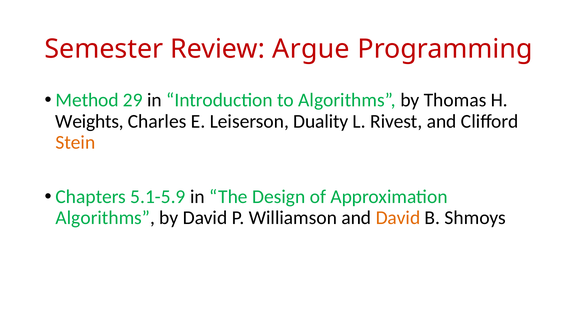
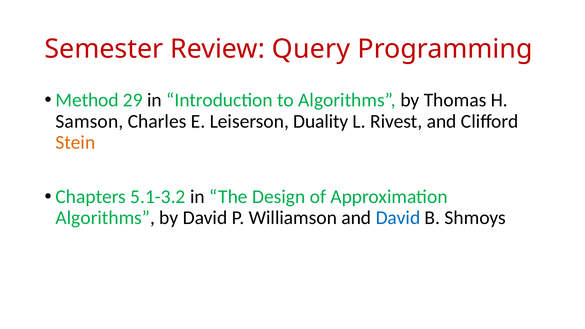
Argue: Argue -> Query
Weights: Weights -> Samson
5.1-5.9: 5.1-5.9 -> 5.1-3.2
David at (398, 218) colour: orange -> blue
